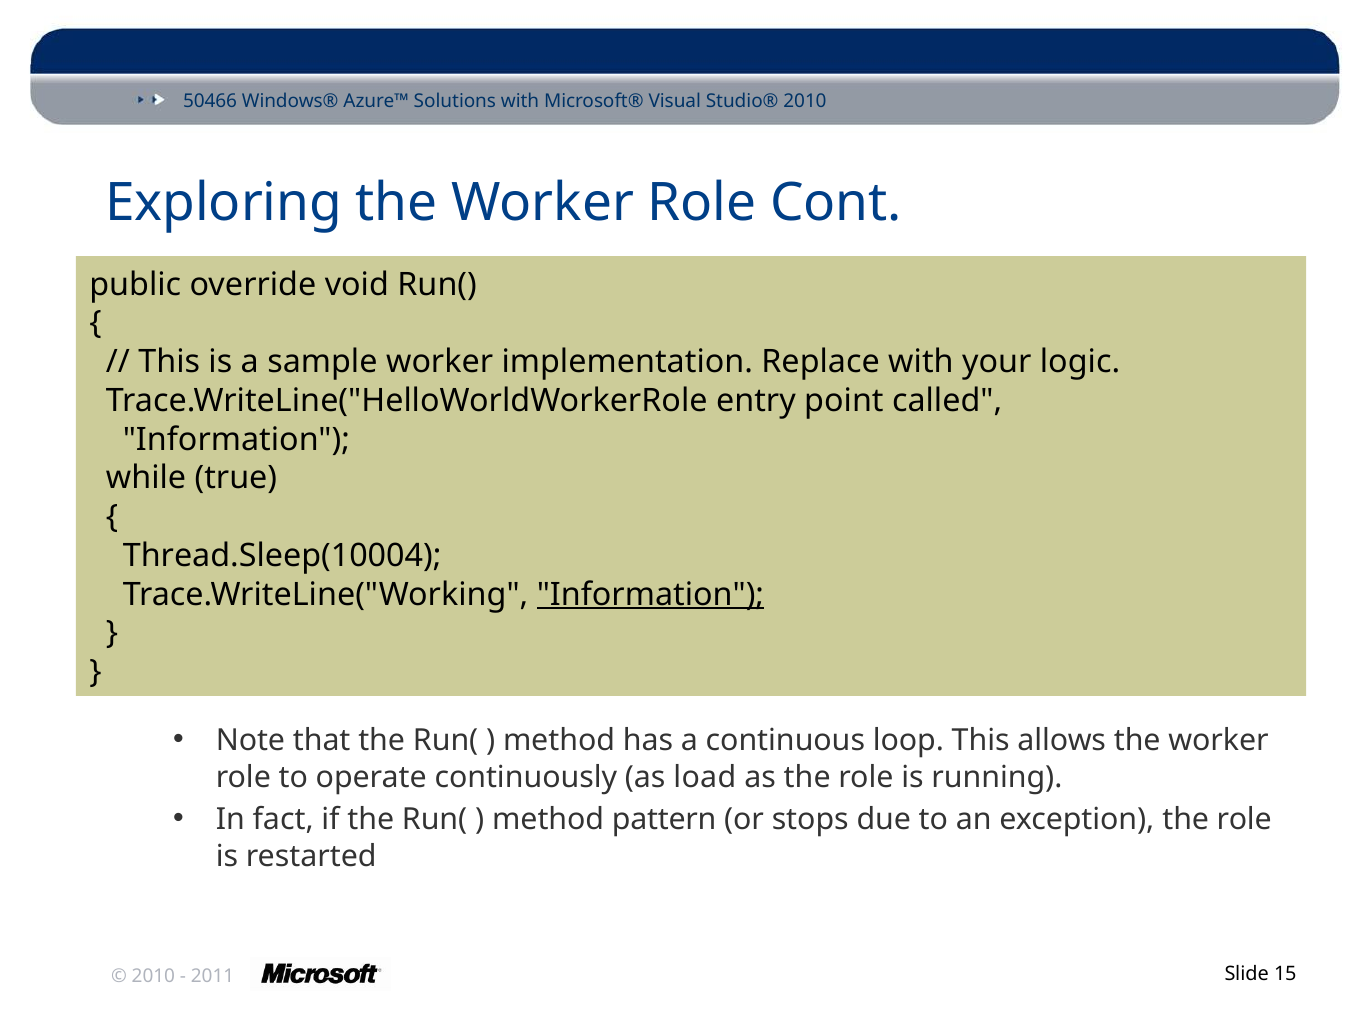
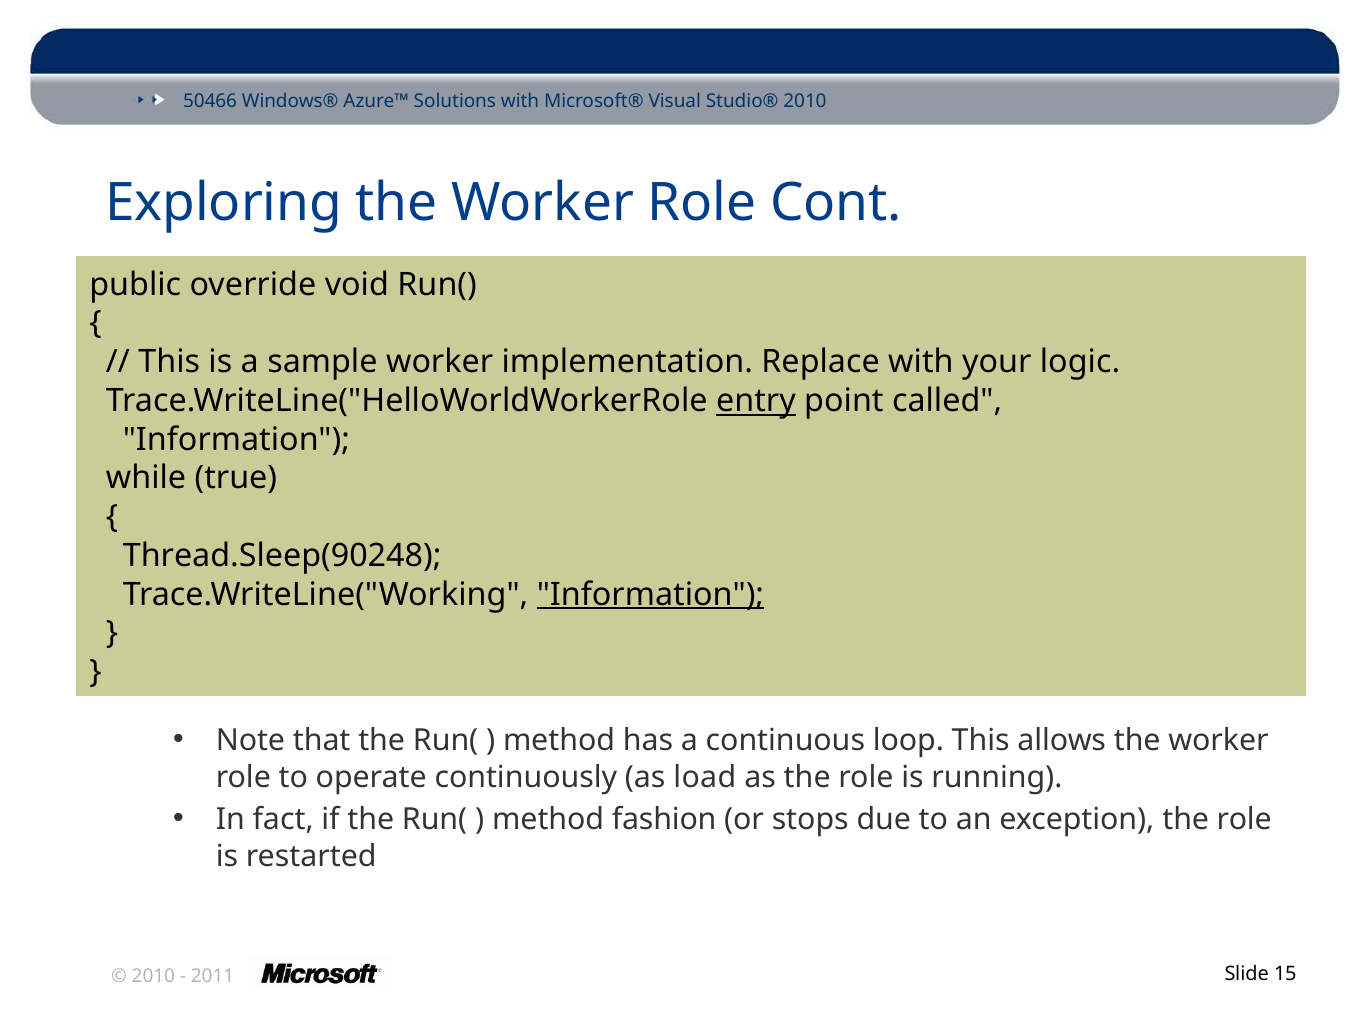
entry underline: none -> present
Thread.Sleep(10004: Thread.Sleep(10004 -> Thread.Sleep(90248
pattern: pattern -> fashion
